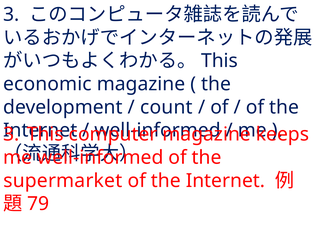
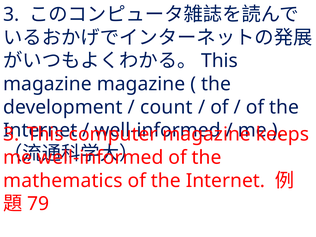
economic at (47, 84): economic -> magazine
supermarket: supermarket -> mathematics
